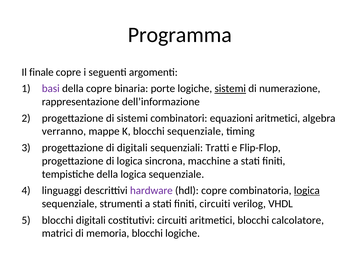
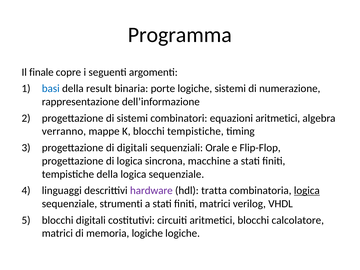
basi colour: purple -> blue
della copre: copre -> result
sistemi at (230, 89) underline: present -> none
blocchi sequenziale: sequenziale -> tempistiche
Tratti: Tratti -> Orale
hdl copre: copre -> tratta
finiti circuiti: circuiti -> matrici
memoria blocchi: blocchi -> logiche
